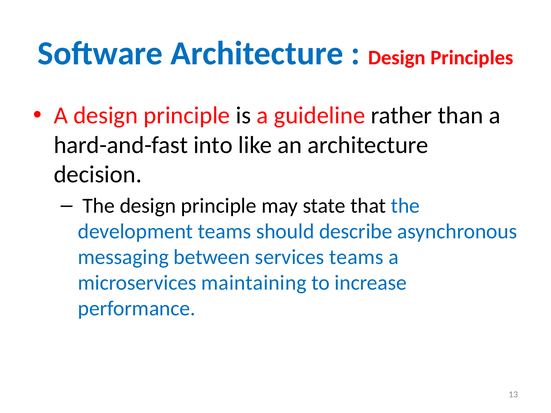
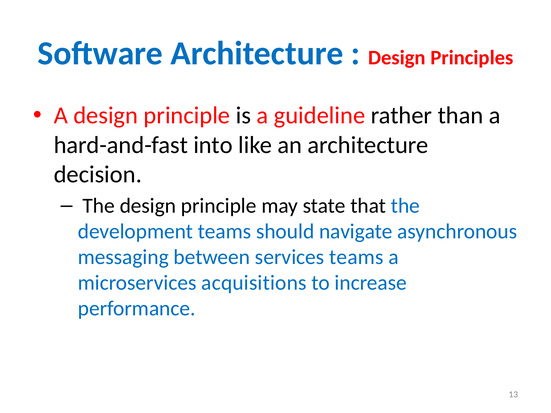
describe: describe -> navigate
maintaining: maintaining -> acquisitions
